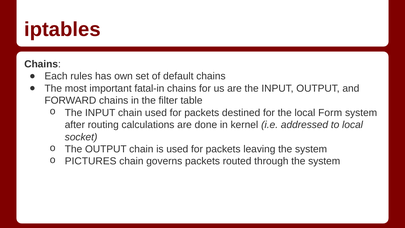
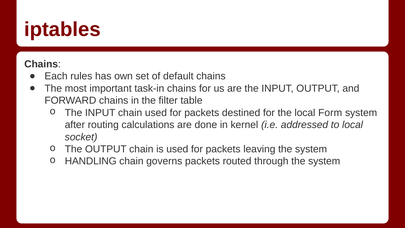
fatal-in: fatal-in -> task-in
PICTURES: PICTURES -> HANDLING
